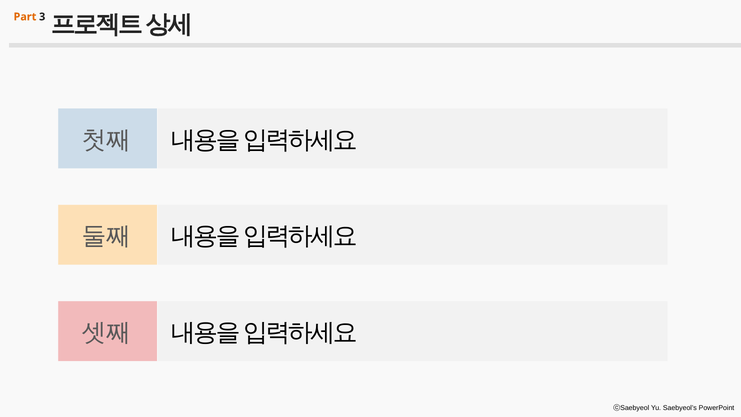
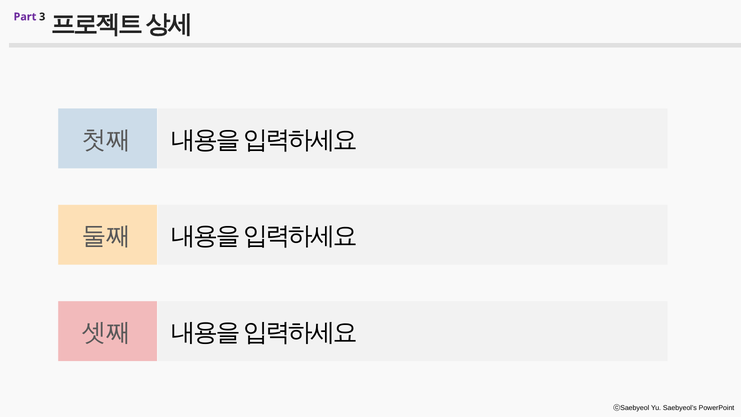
Part colour: orange -> purple
